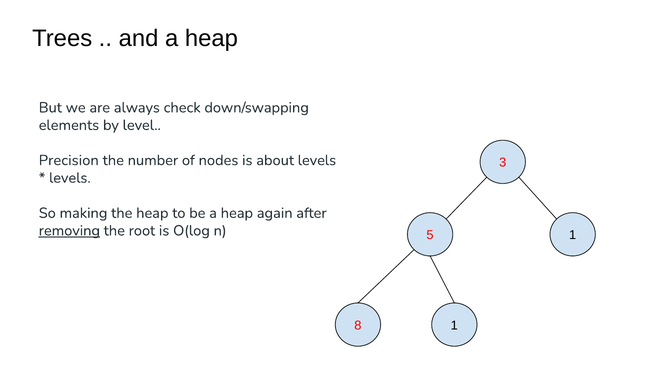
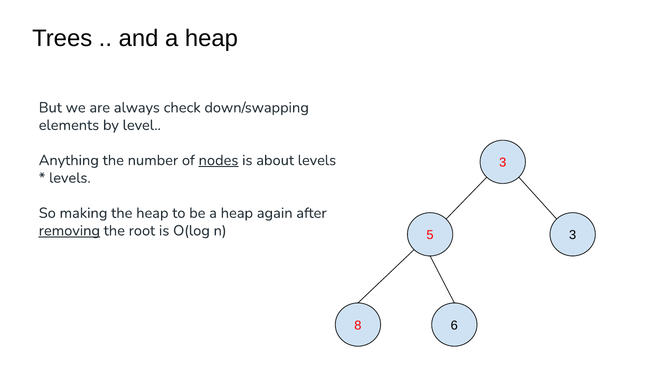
Precision: Precision -> Anything
nodes underline: none -> present
5 1: 1 -> 3
8 1: 1 -> 6
